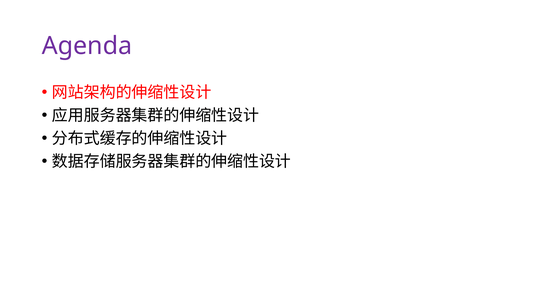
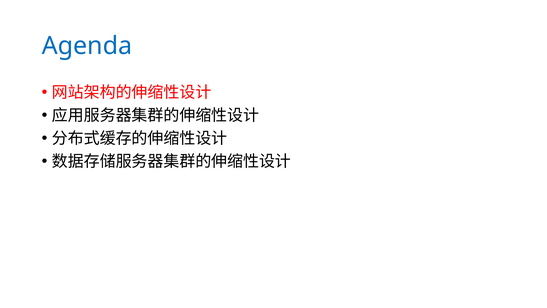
Agenda colour: purple -> blue
